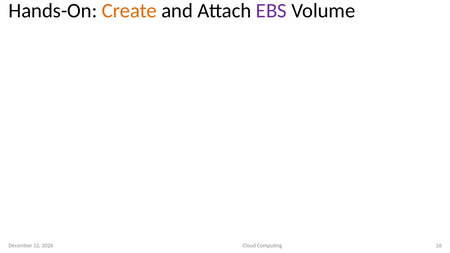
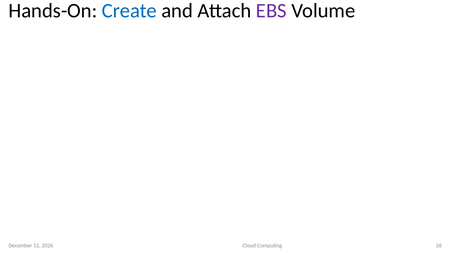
Create colour: orange -> blue
